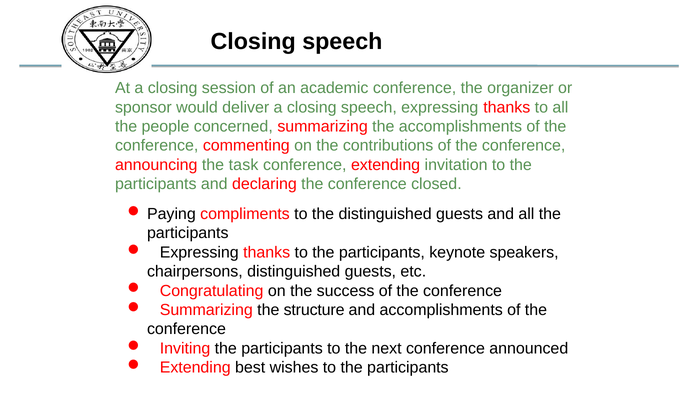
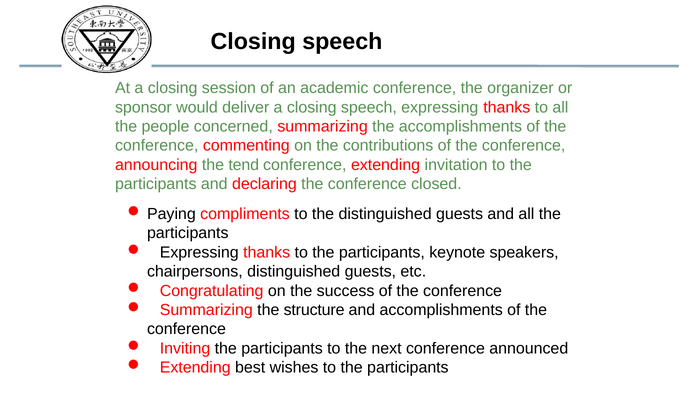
task: task -> tend
